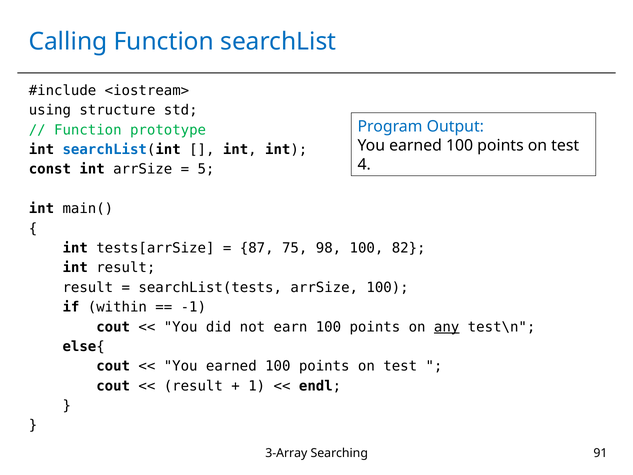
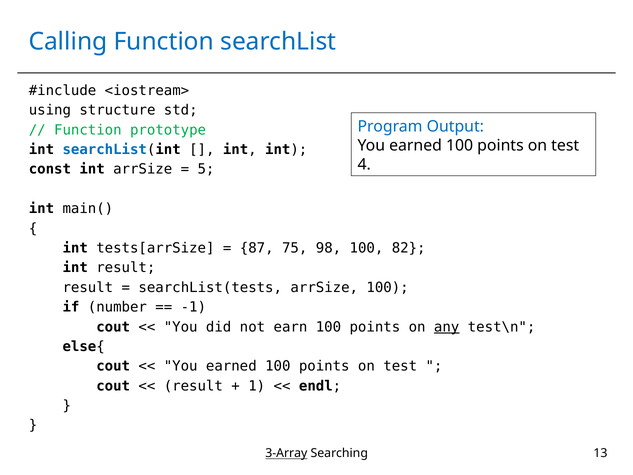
within: within -> number
3-Array underline: none -> present
91: 91 -> 13
